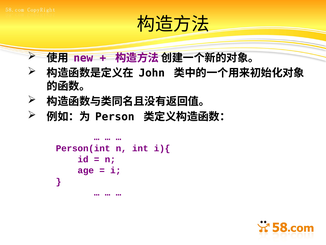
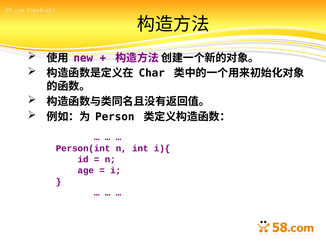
John: John -> Char
